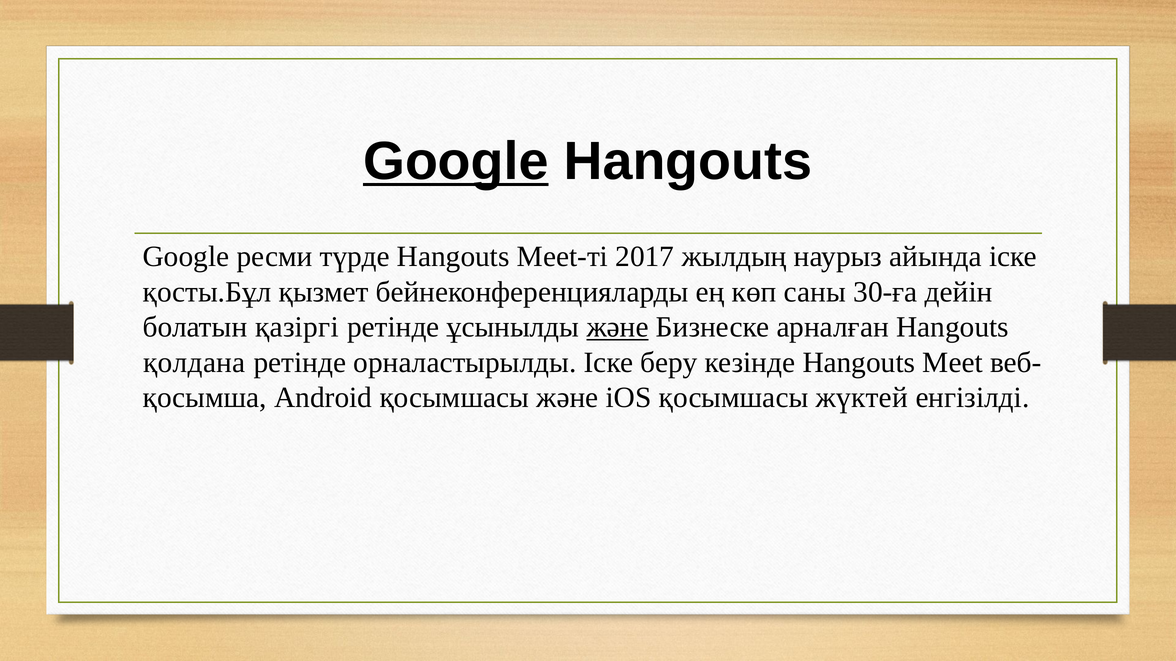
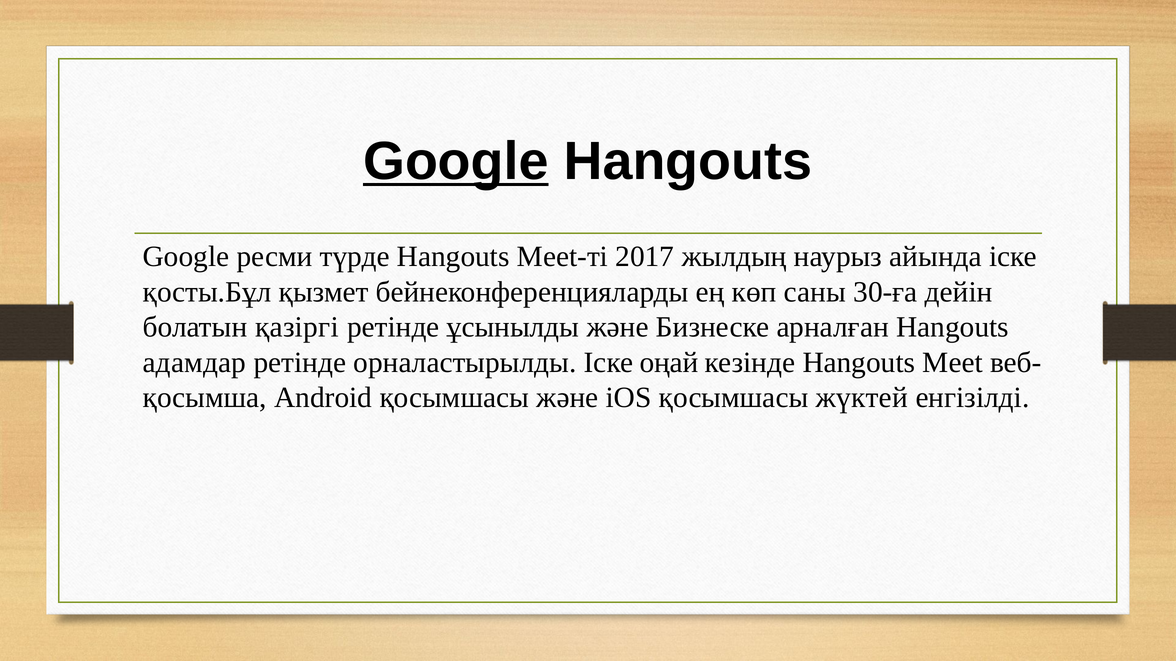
және at (618, 327) underline: present -> none
қолдана: қолдана -> адамдар
беру: беру -> оңай
